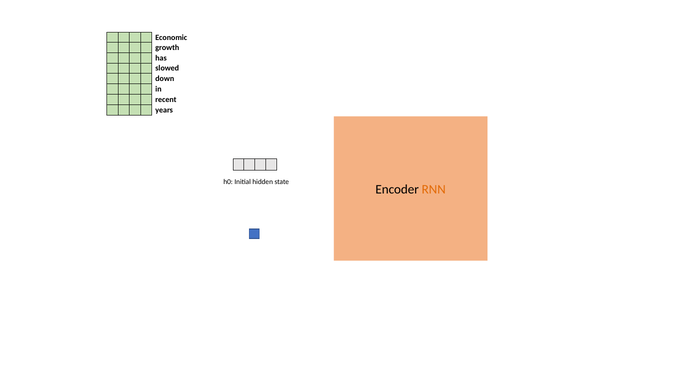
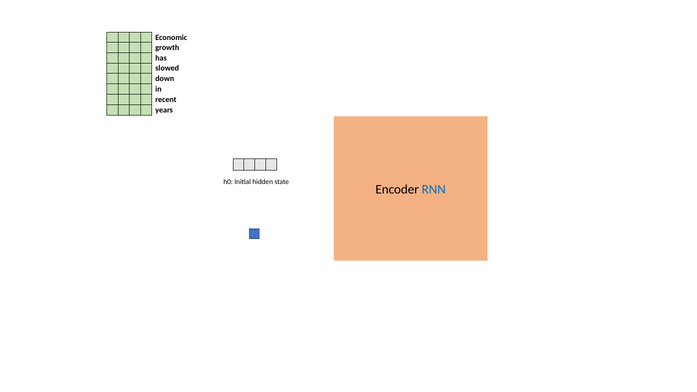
RNN colour: orange -> blue
